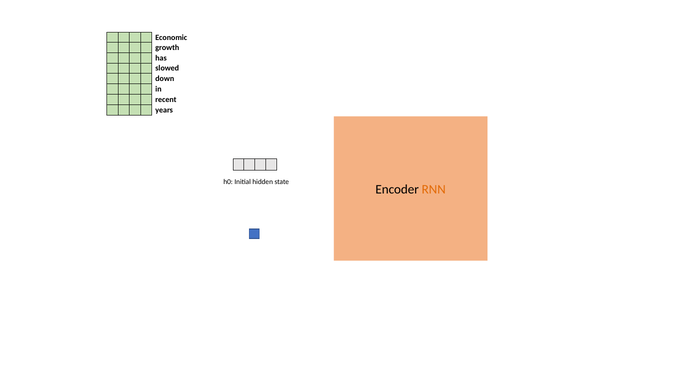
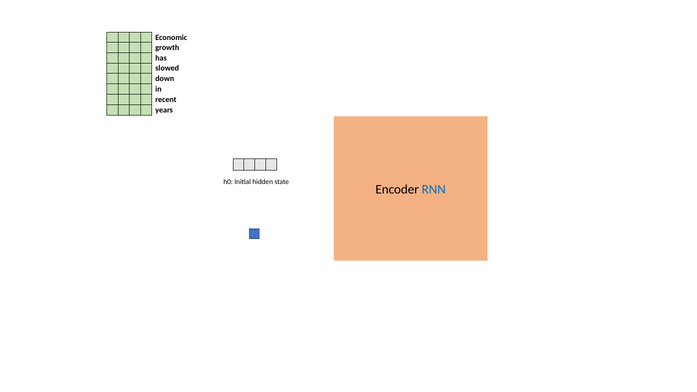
RNN colour: orange -> blue
